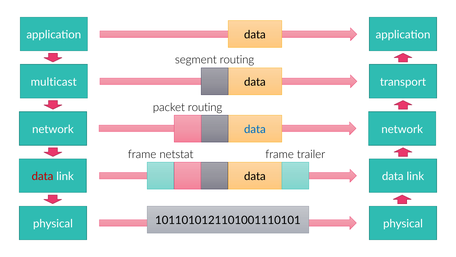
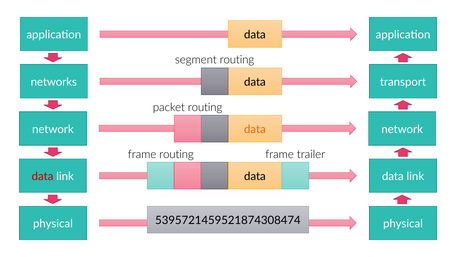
multicast: multicast -> networks
data at (255, 129) colour: blue -> orange
frame netstat: netstat -> routing
1011010121101001110101: 1011010121101001110101 -> 5395721459521874308474
